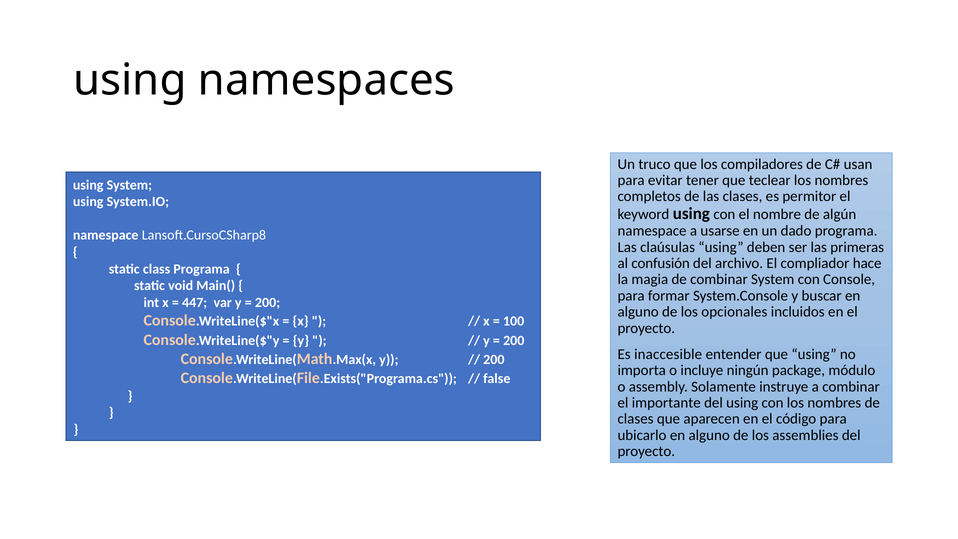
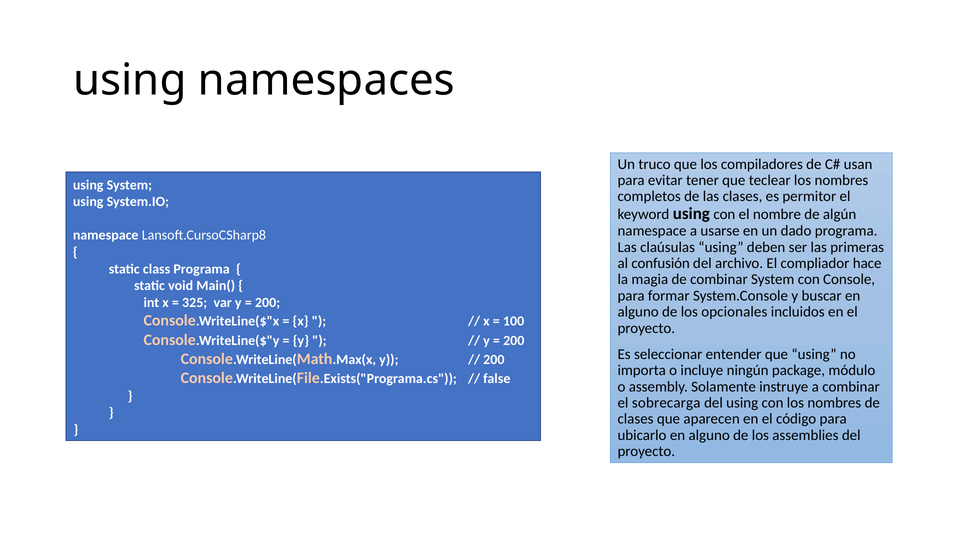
447: 447 -> 325
inaccesible: inaccesible -> seleccionar
importante: importante -> sobrecarga
